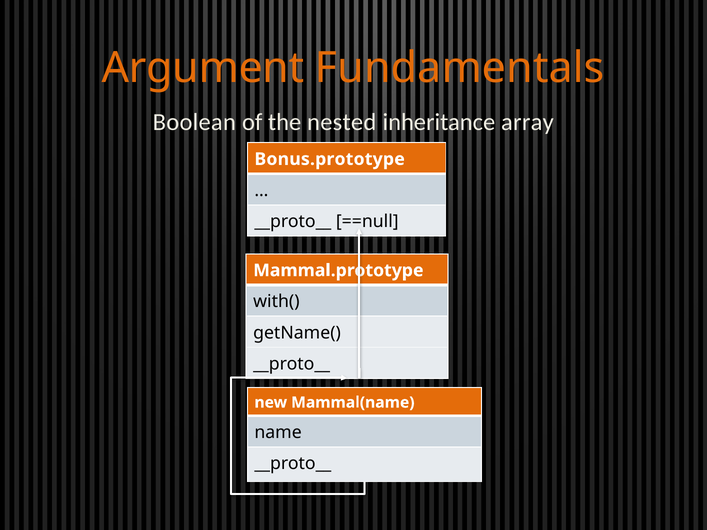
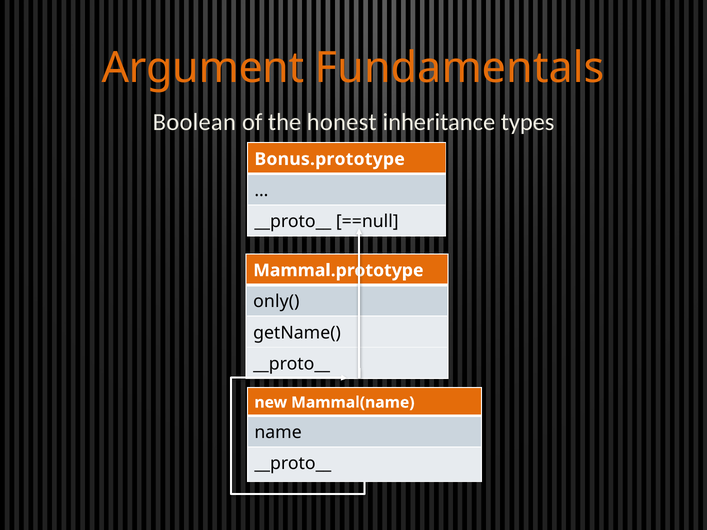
nested: nested -> honest
array: array -> types
with(: with( -> only(
